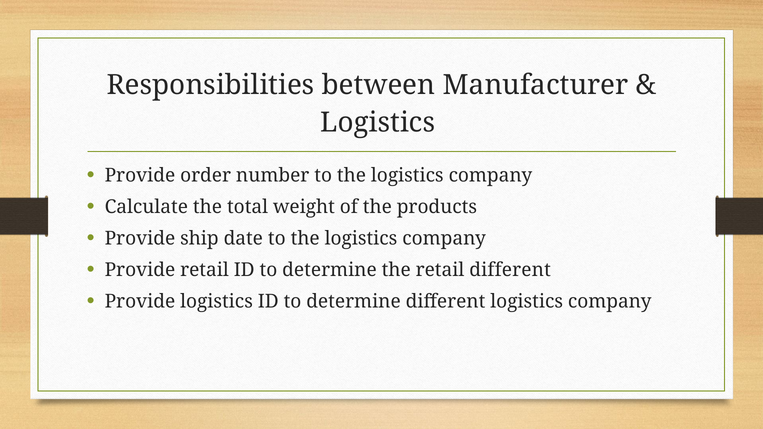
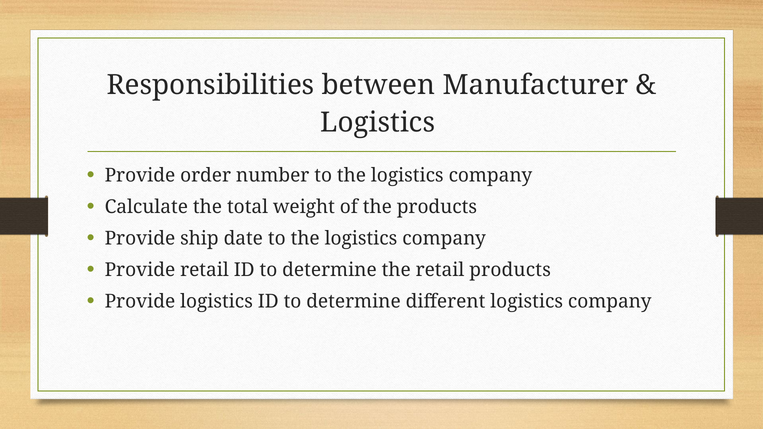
retail different: different -> products
